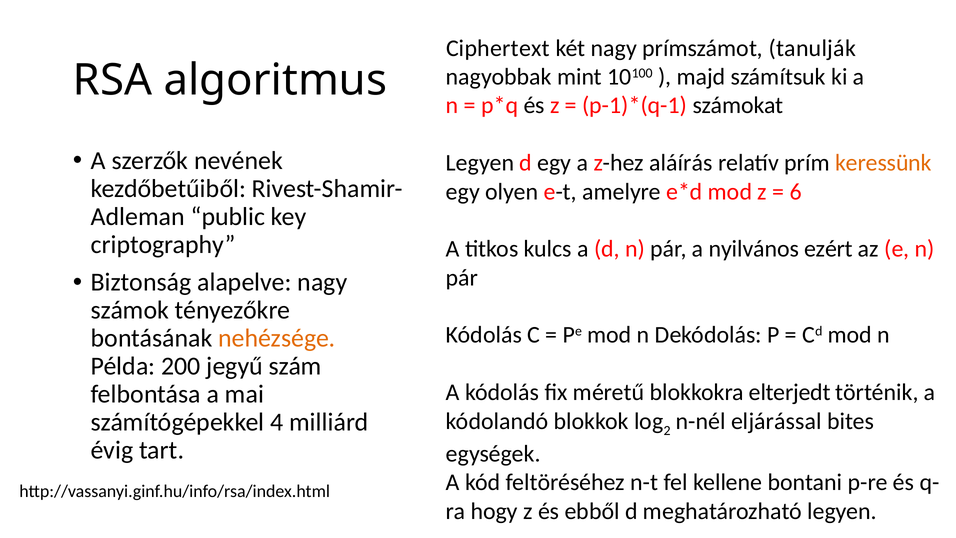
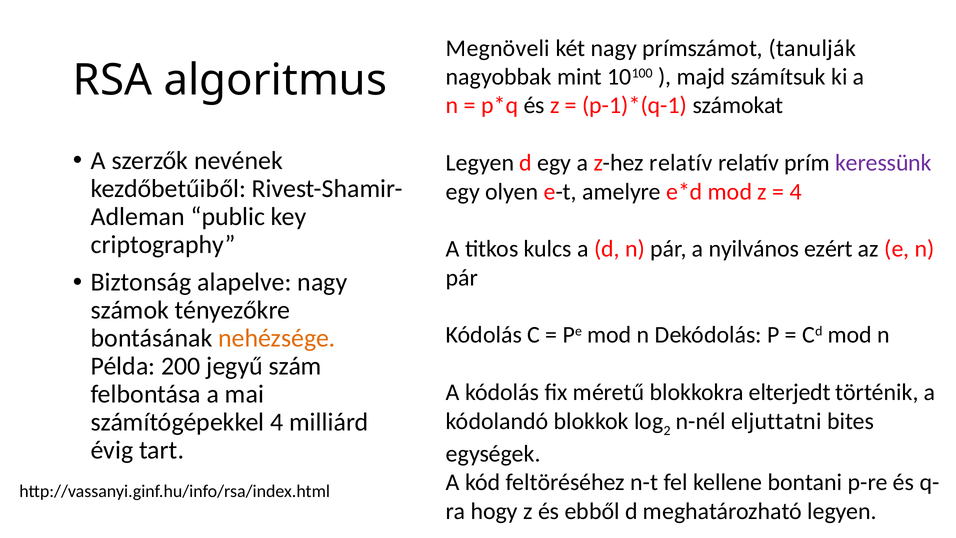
Ciphertext: Ciphertext -> Megnöveli
z-hez aláírás: aláírás -> relatív
keressünk colour: orange -> purple
6 at (796, 192): 6 -> 4
eljárással: eljárással -> eljuttatni
